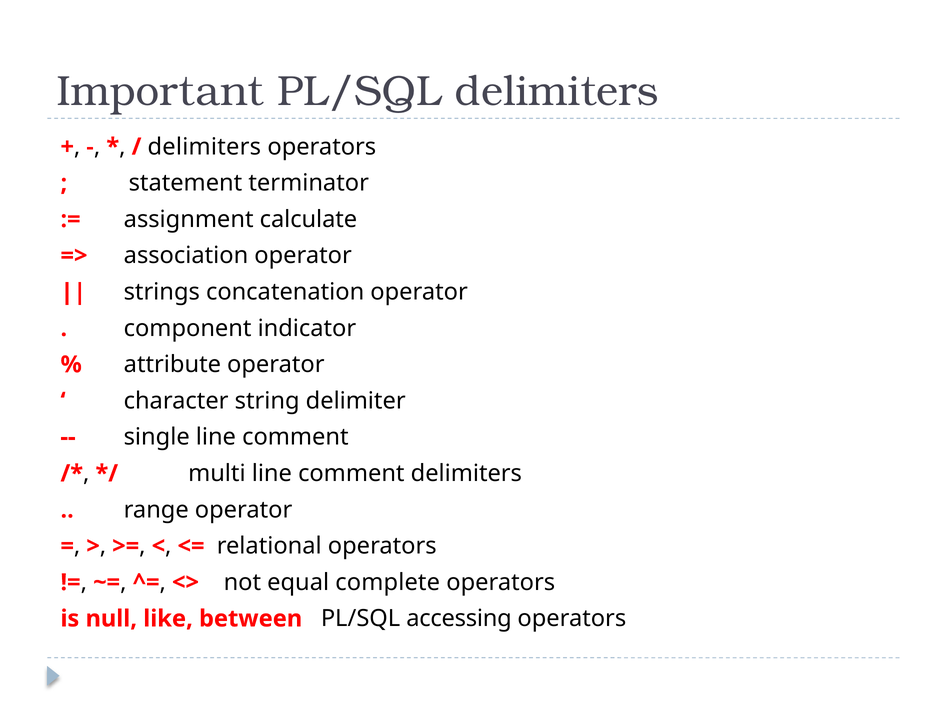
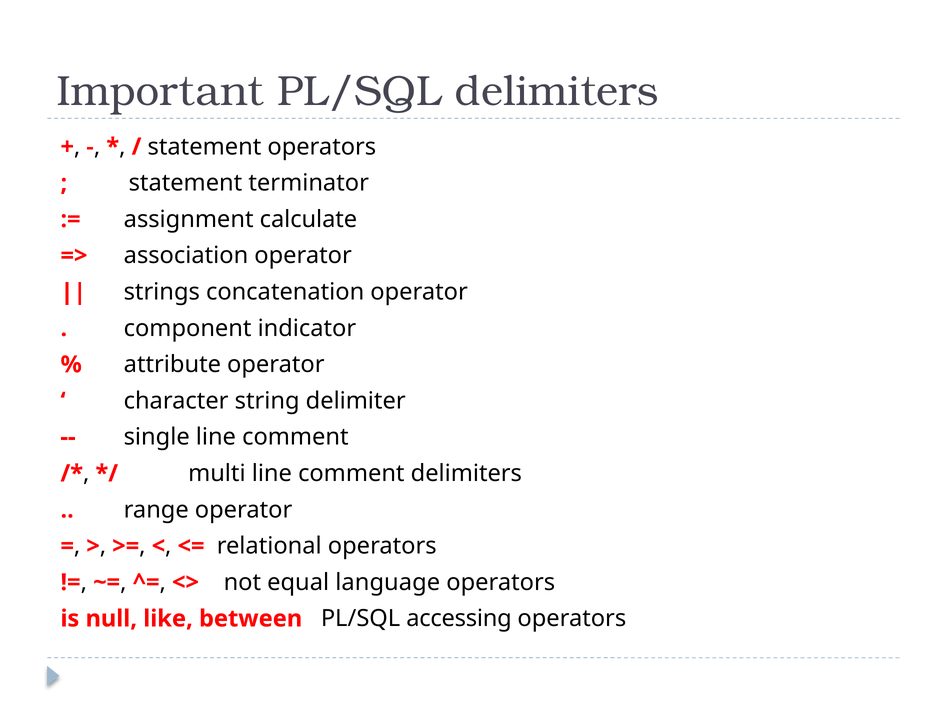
delimiters at (204, 147): delimiters -> statement
complete: complete -> language
